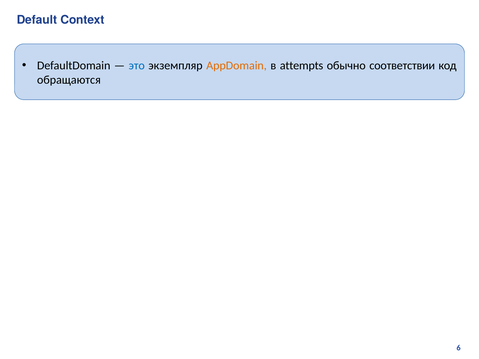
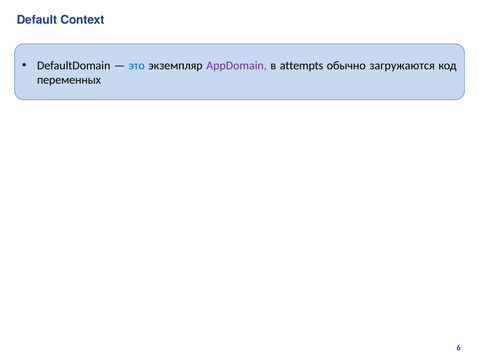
AppDomain colour: orange -> purple
соответствии: соответствии -> загружаются
обращаются: обращаются -> переменных
